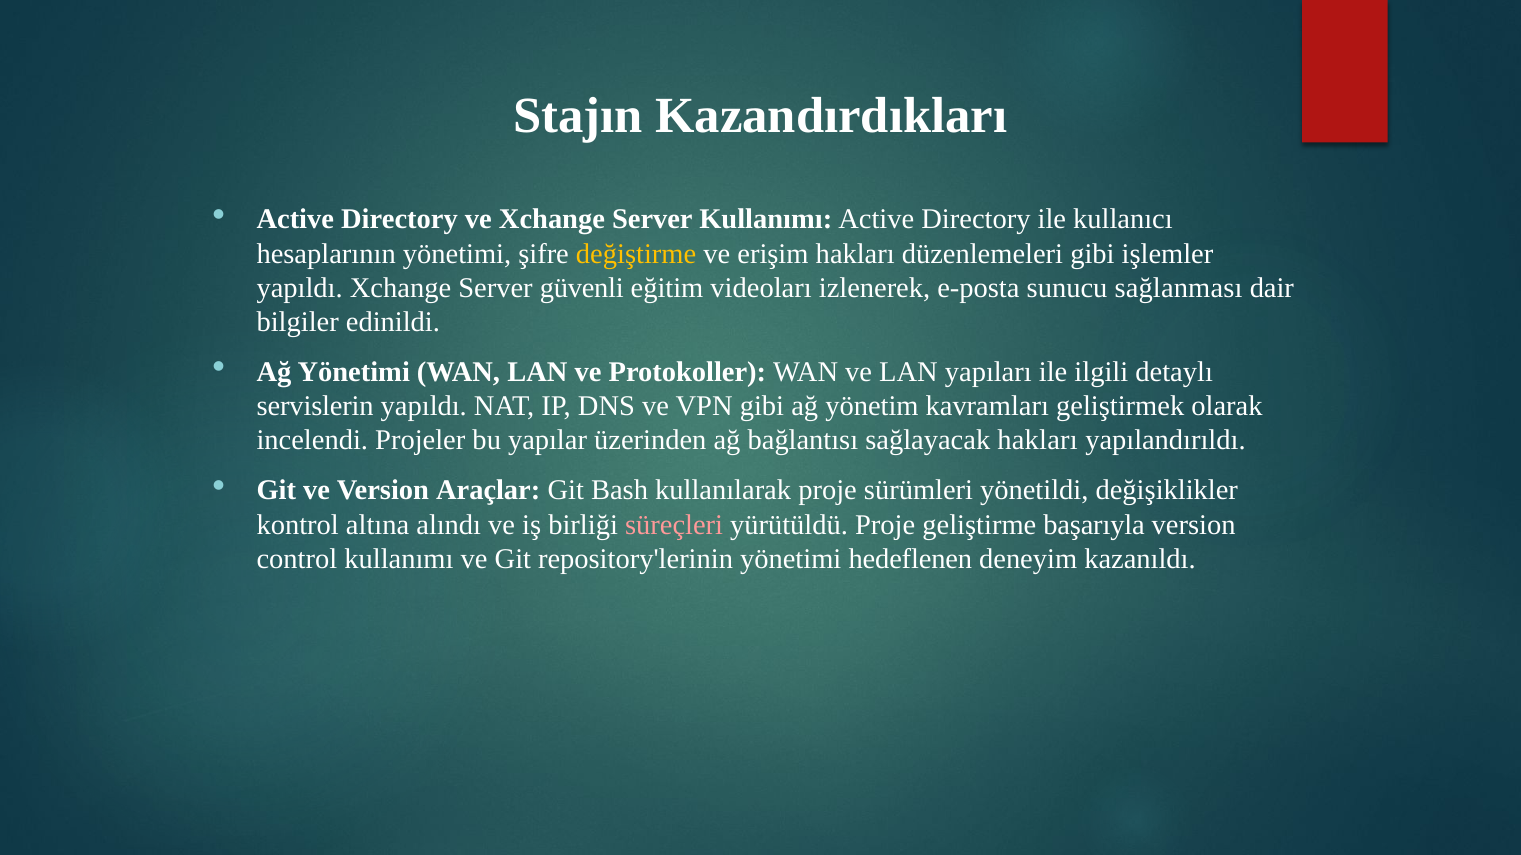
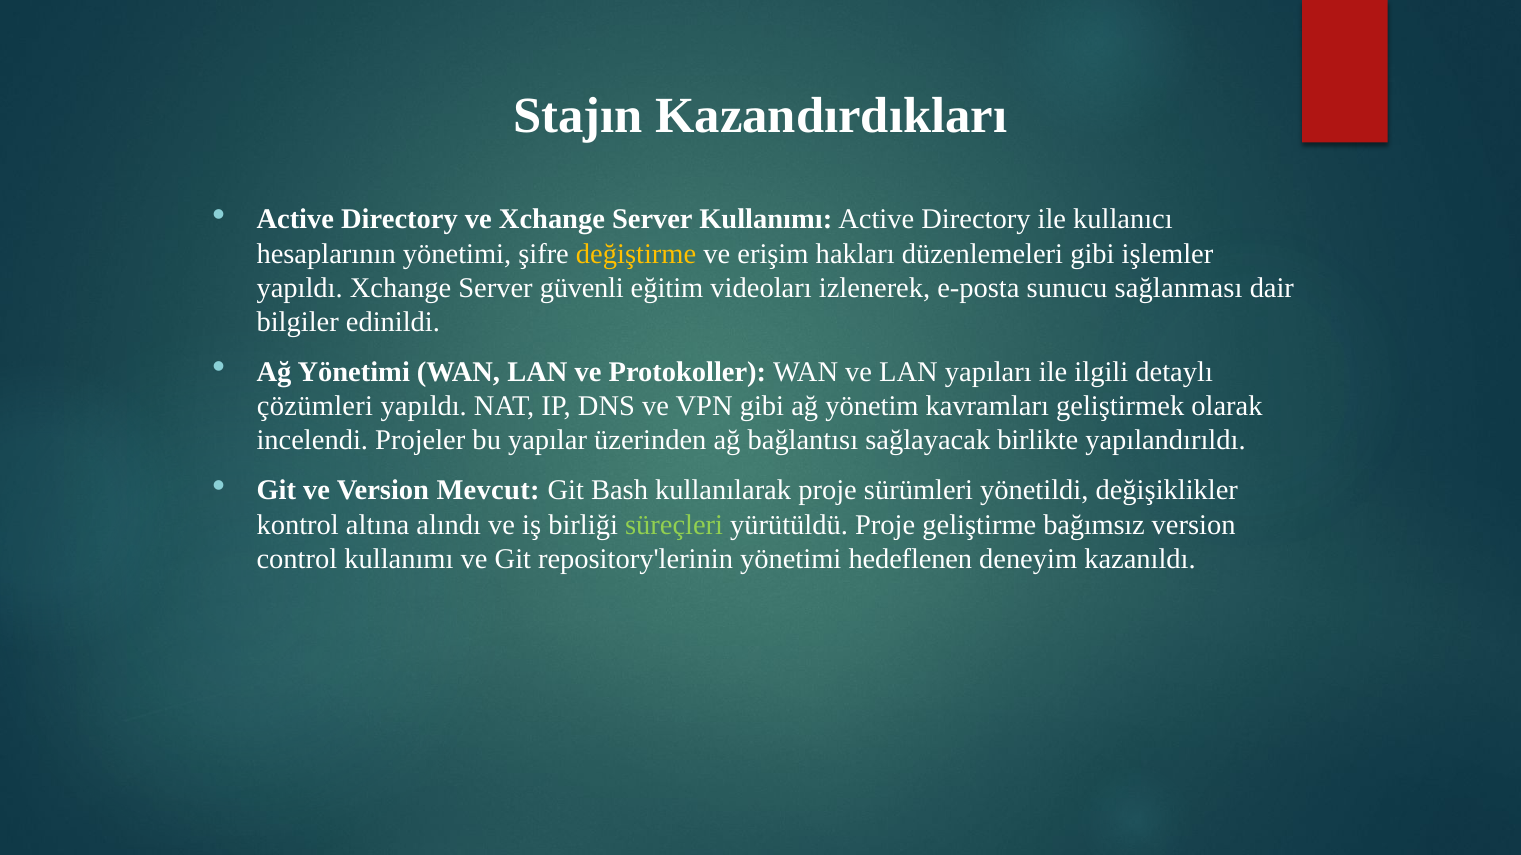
servislerin: servislerin -> çözümleri
sağlayacak hakları: hakları -> birlikte
Araçlar: Araçlar -> Mevcut
süreçleri colour: pink -> light green
başarıyla: başarıyla -> bağımsız
